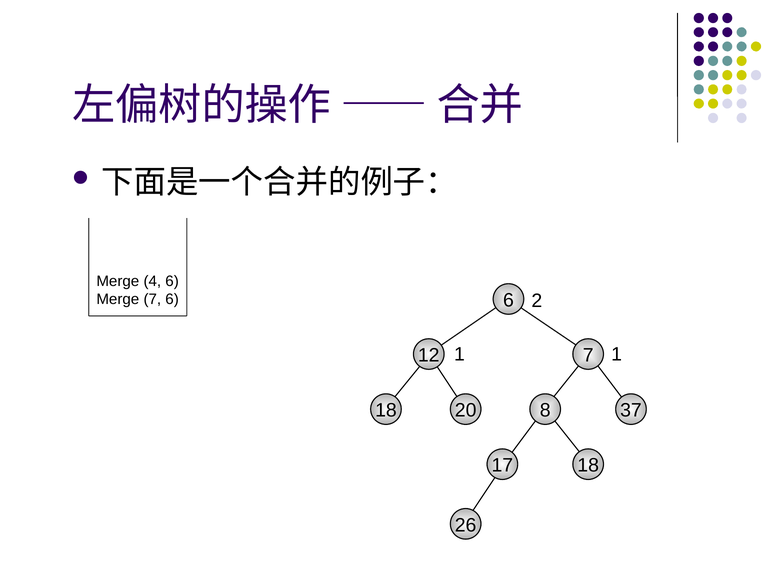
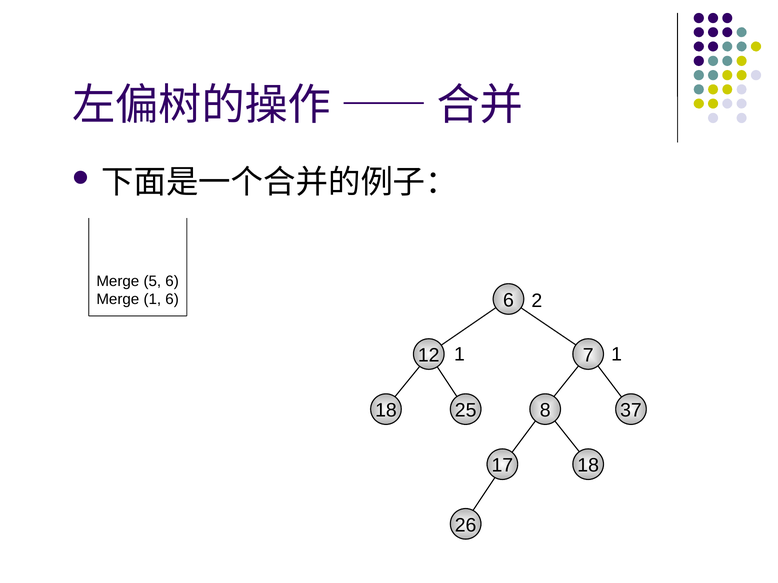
4: 4 -> 5
Merge 7: 7 -> 1
20: 20 -> 25
